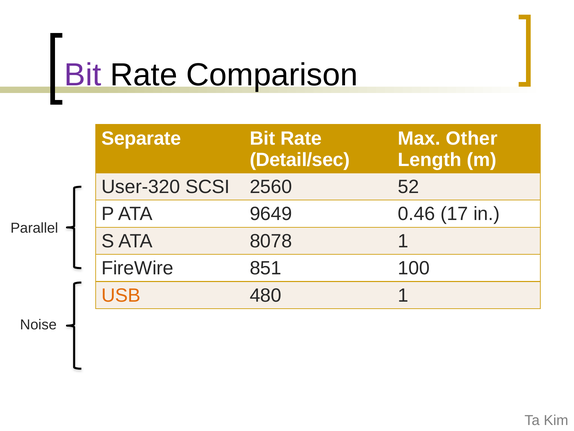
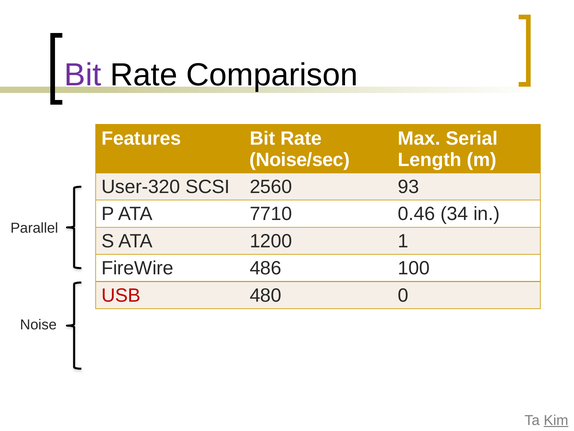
Separate: Separate -> Features
Other: Other -> Serial
Detail/sec: Detail/sec -> Noise/sec
52: 52 -> 93
9649: 9649 -> 7710
17: 17 -> 34
8078: 8078 -> 1200
851: 851 -> 486
USB colour: orange -> red
480 1: 1 -> 0
Kim underline: none -> present
